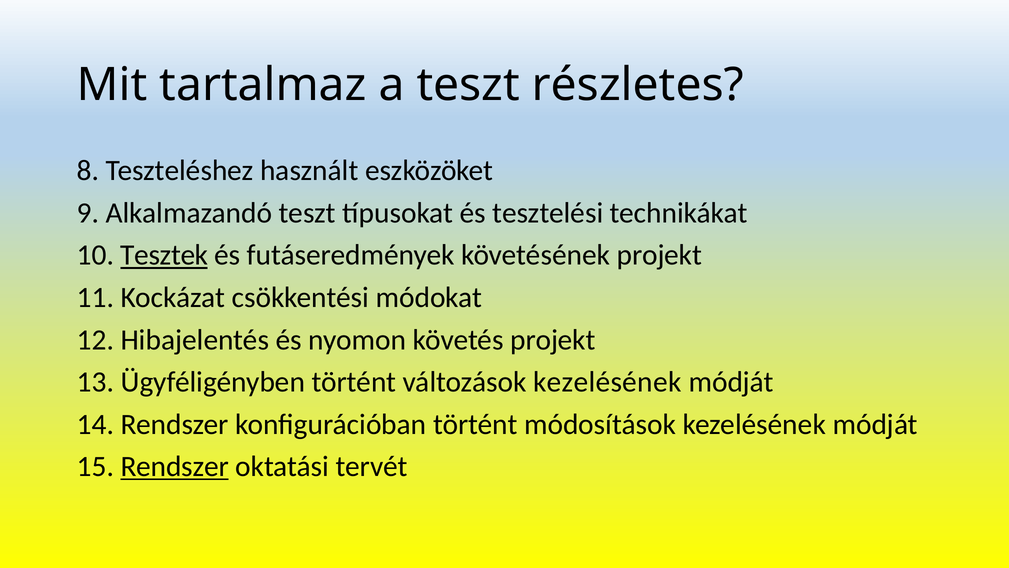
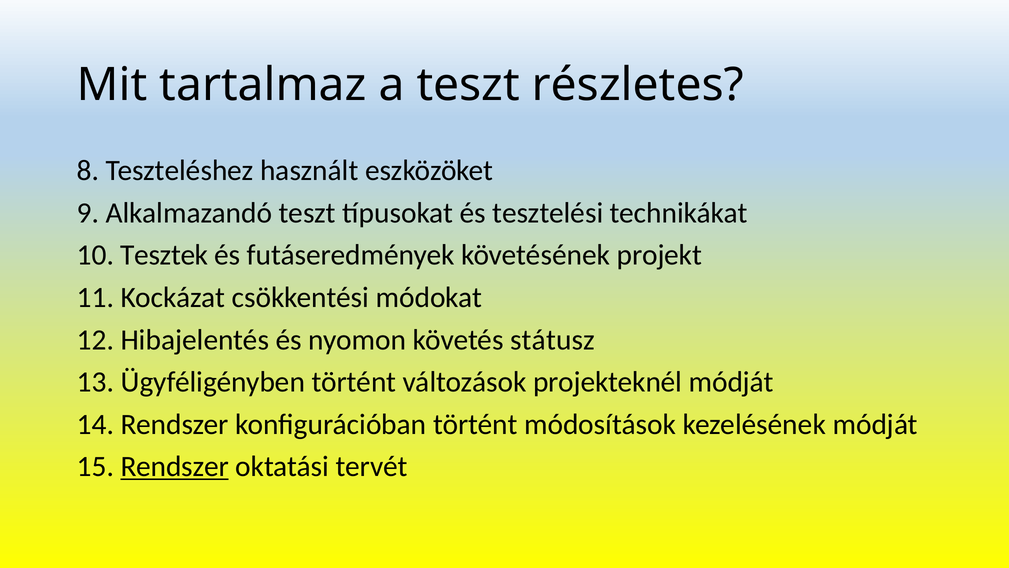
Tesztek underline: present -> none
követés projekt: projekt -> státusz
változások kezelésének: kezelésének -> projekteknél
